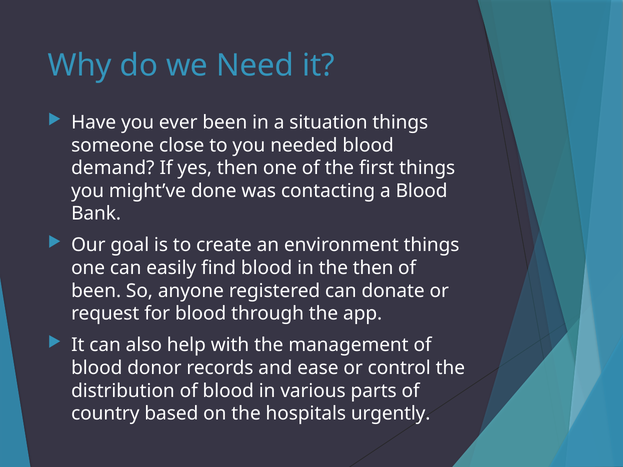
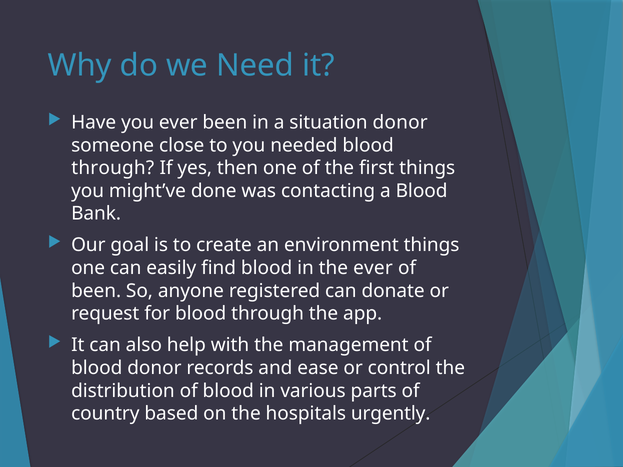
situation things: things -> donor
demand at (113, 168): demand -> through
the then: then -> ever
